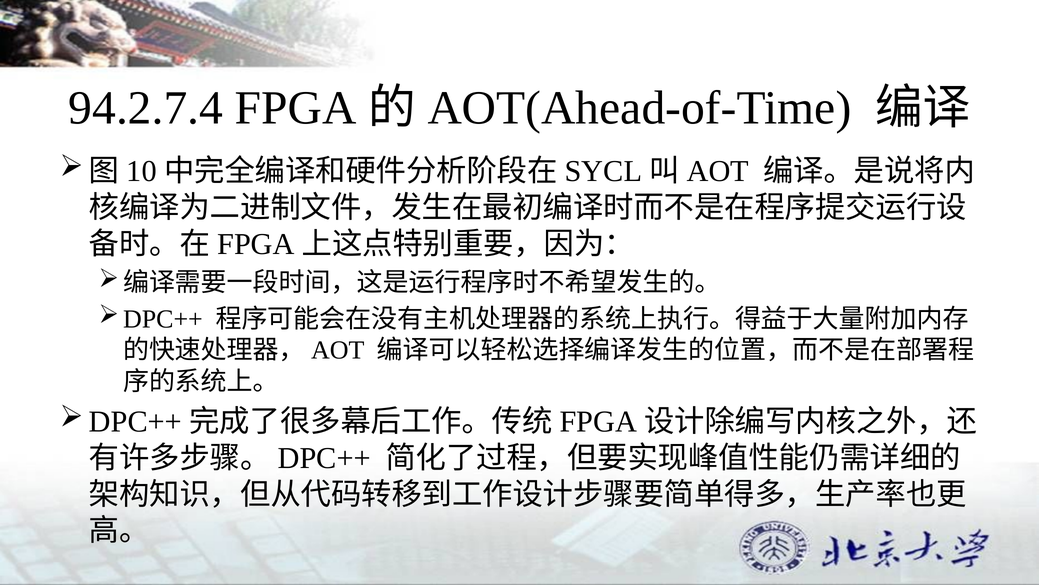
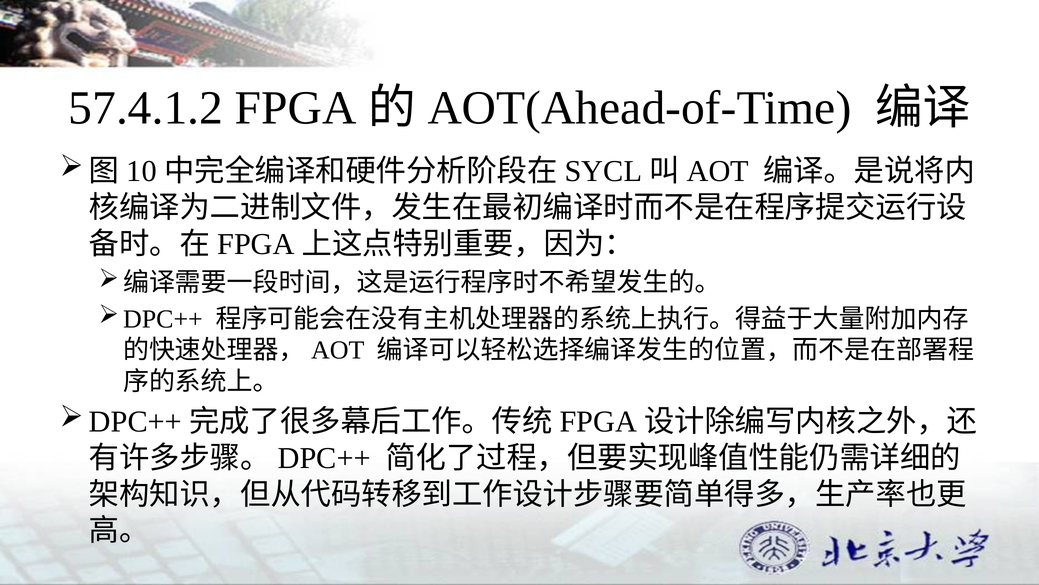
94.2.7.4: 94.2.7.4 -> 57.4.1.2
